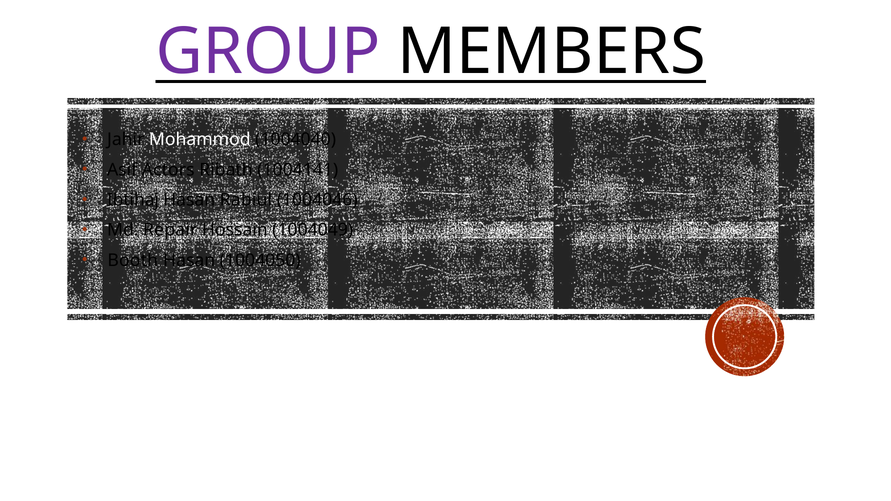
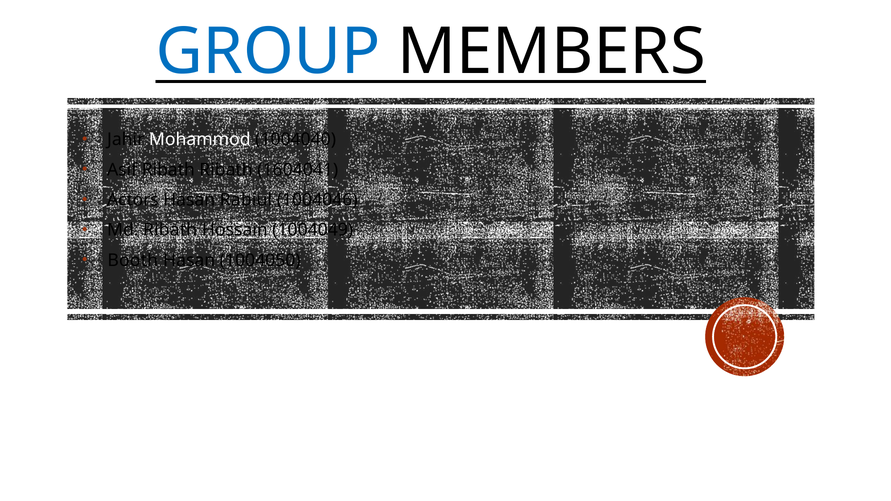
GROUP colour: purple -> blue
Asif Actors: Actors -> Ribath
1004141: 1004141 -> 1604041
Ibtihaj: Ibtihaj -> Actors
Md Repair: Repair -> Ribath
